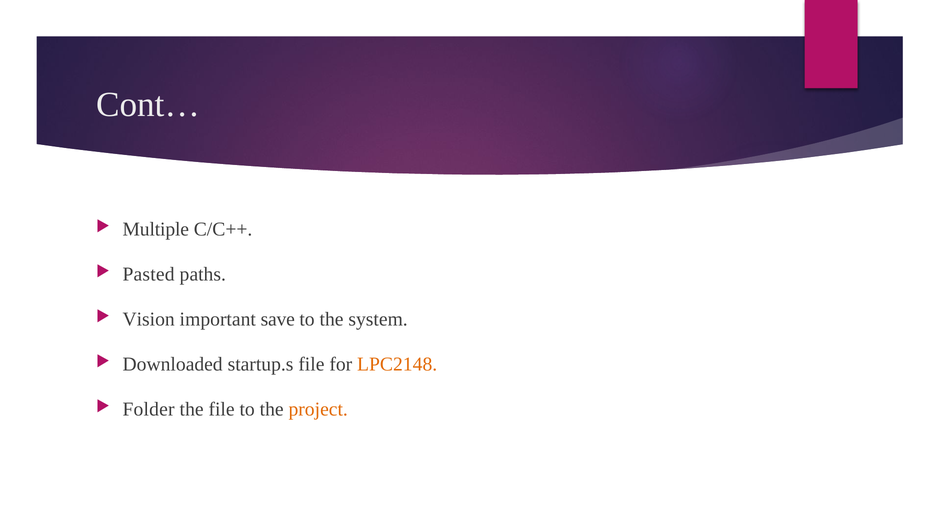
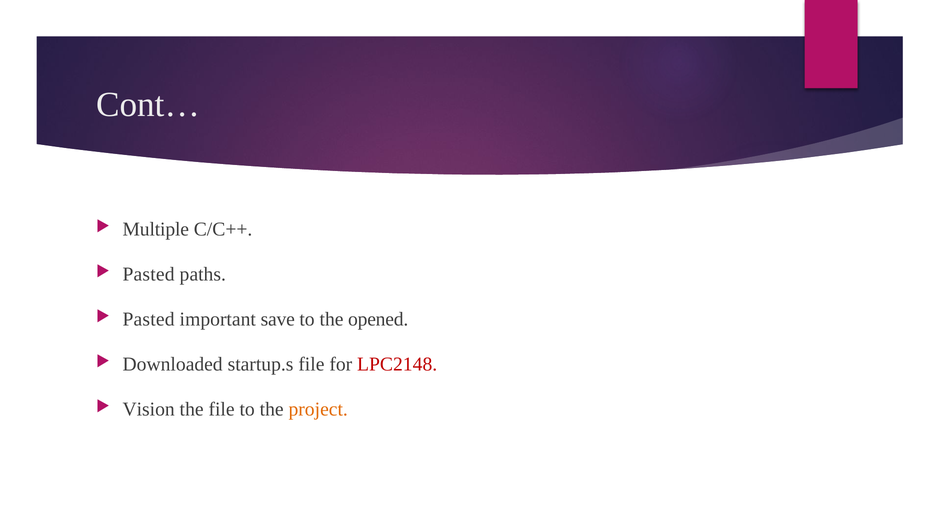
Vision at (149, 319): Vision -> Pasted
system: system -> opened
LPC2148 colour: orange -> red
Folder: Folder -> Vision
